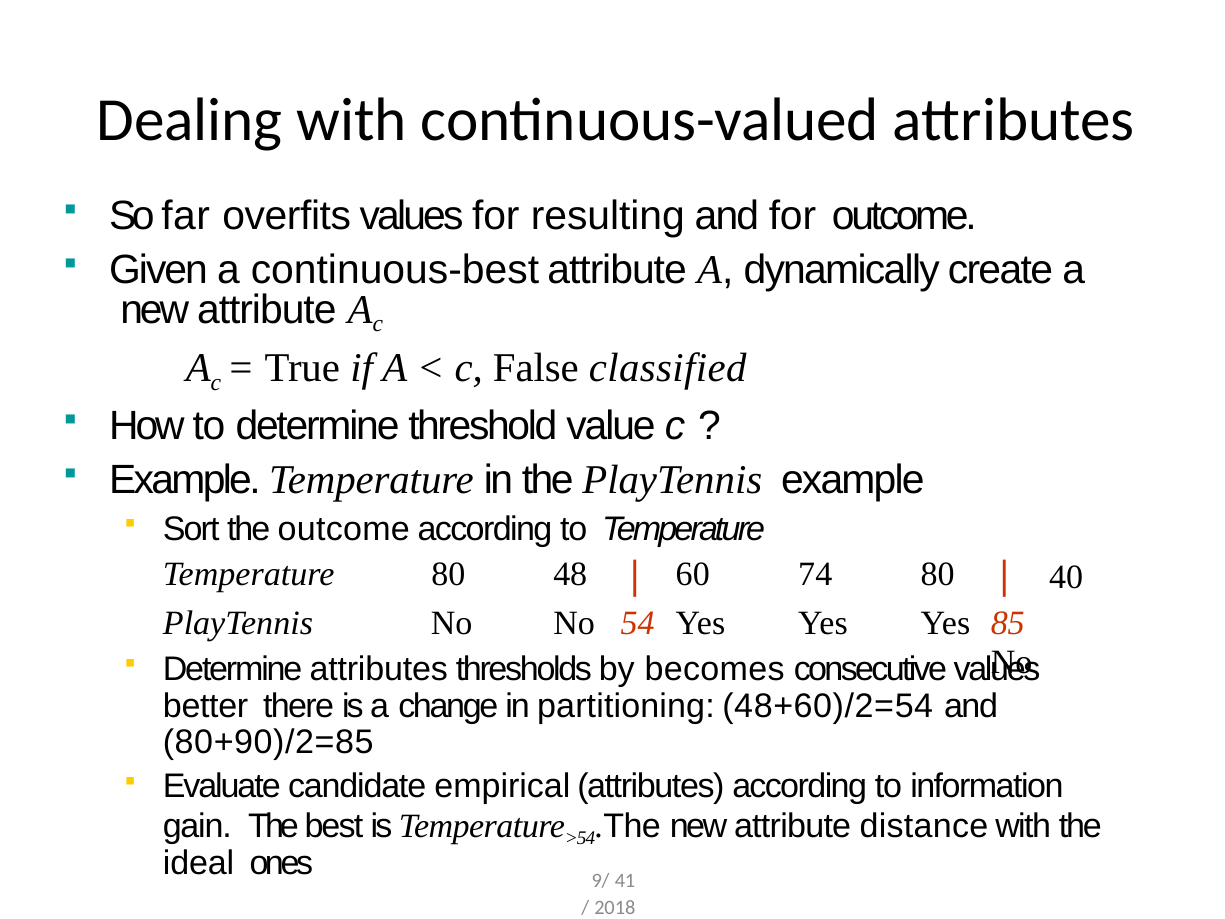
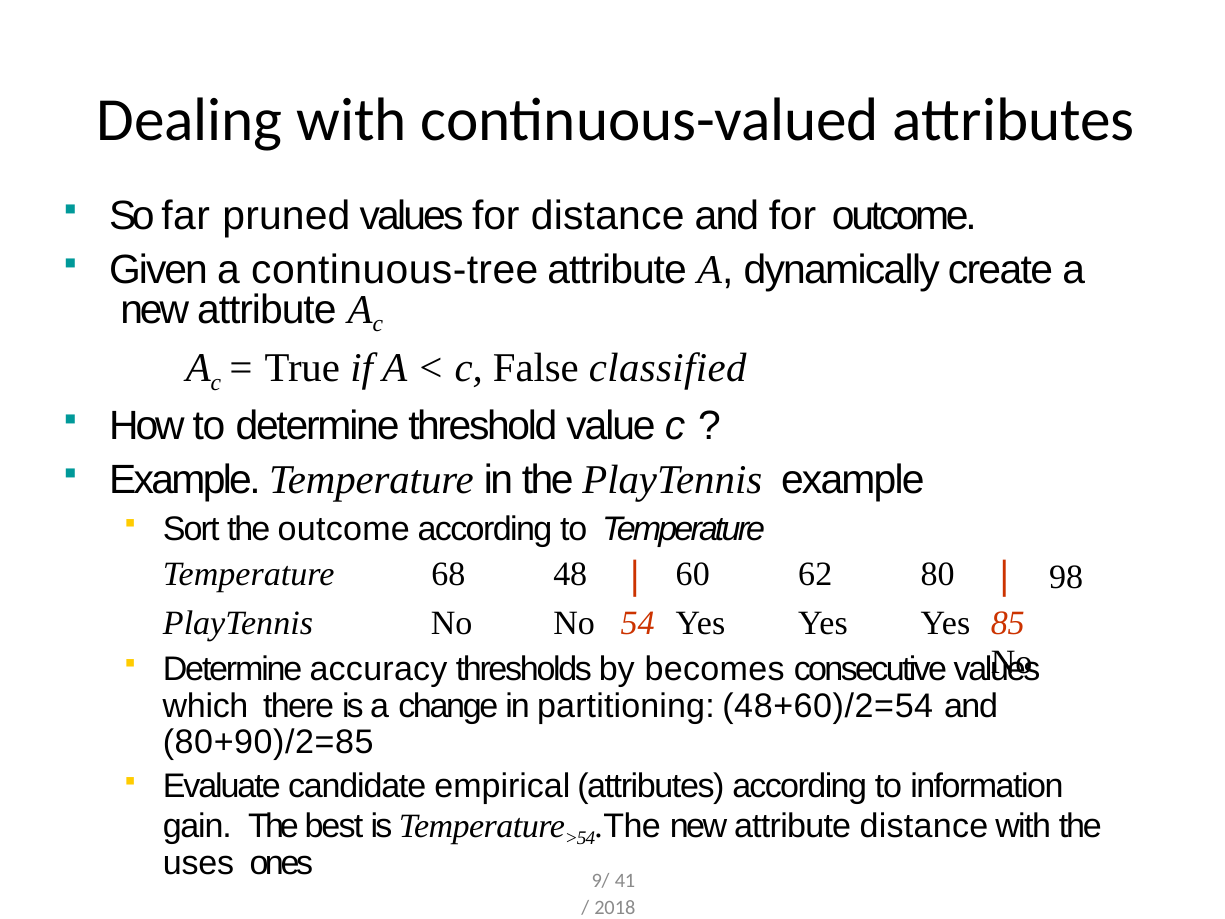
overfits: overfits -> pruned
for resulting: resulting -> distance
continuous-best: continuous-best -> continuous-tree
Temperature 80: 80 -> 68
74: 74 -> 62
40: 40 -> 98
Determine attributes: attributes -> accuracy
better: better -> which
ideal: ideal -> uses
